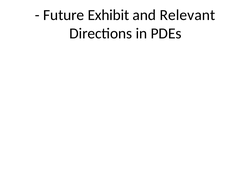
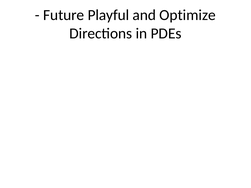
Exhibit: Exhibit -> Playful
Relevant: Relevant -> Optimize
